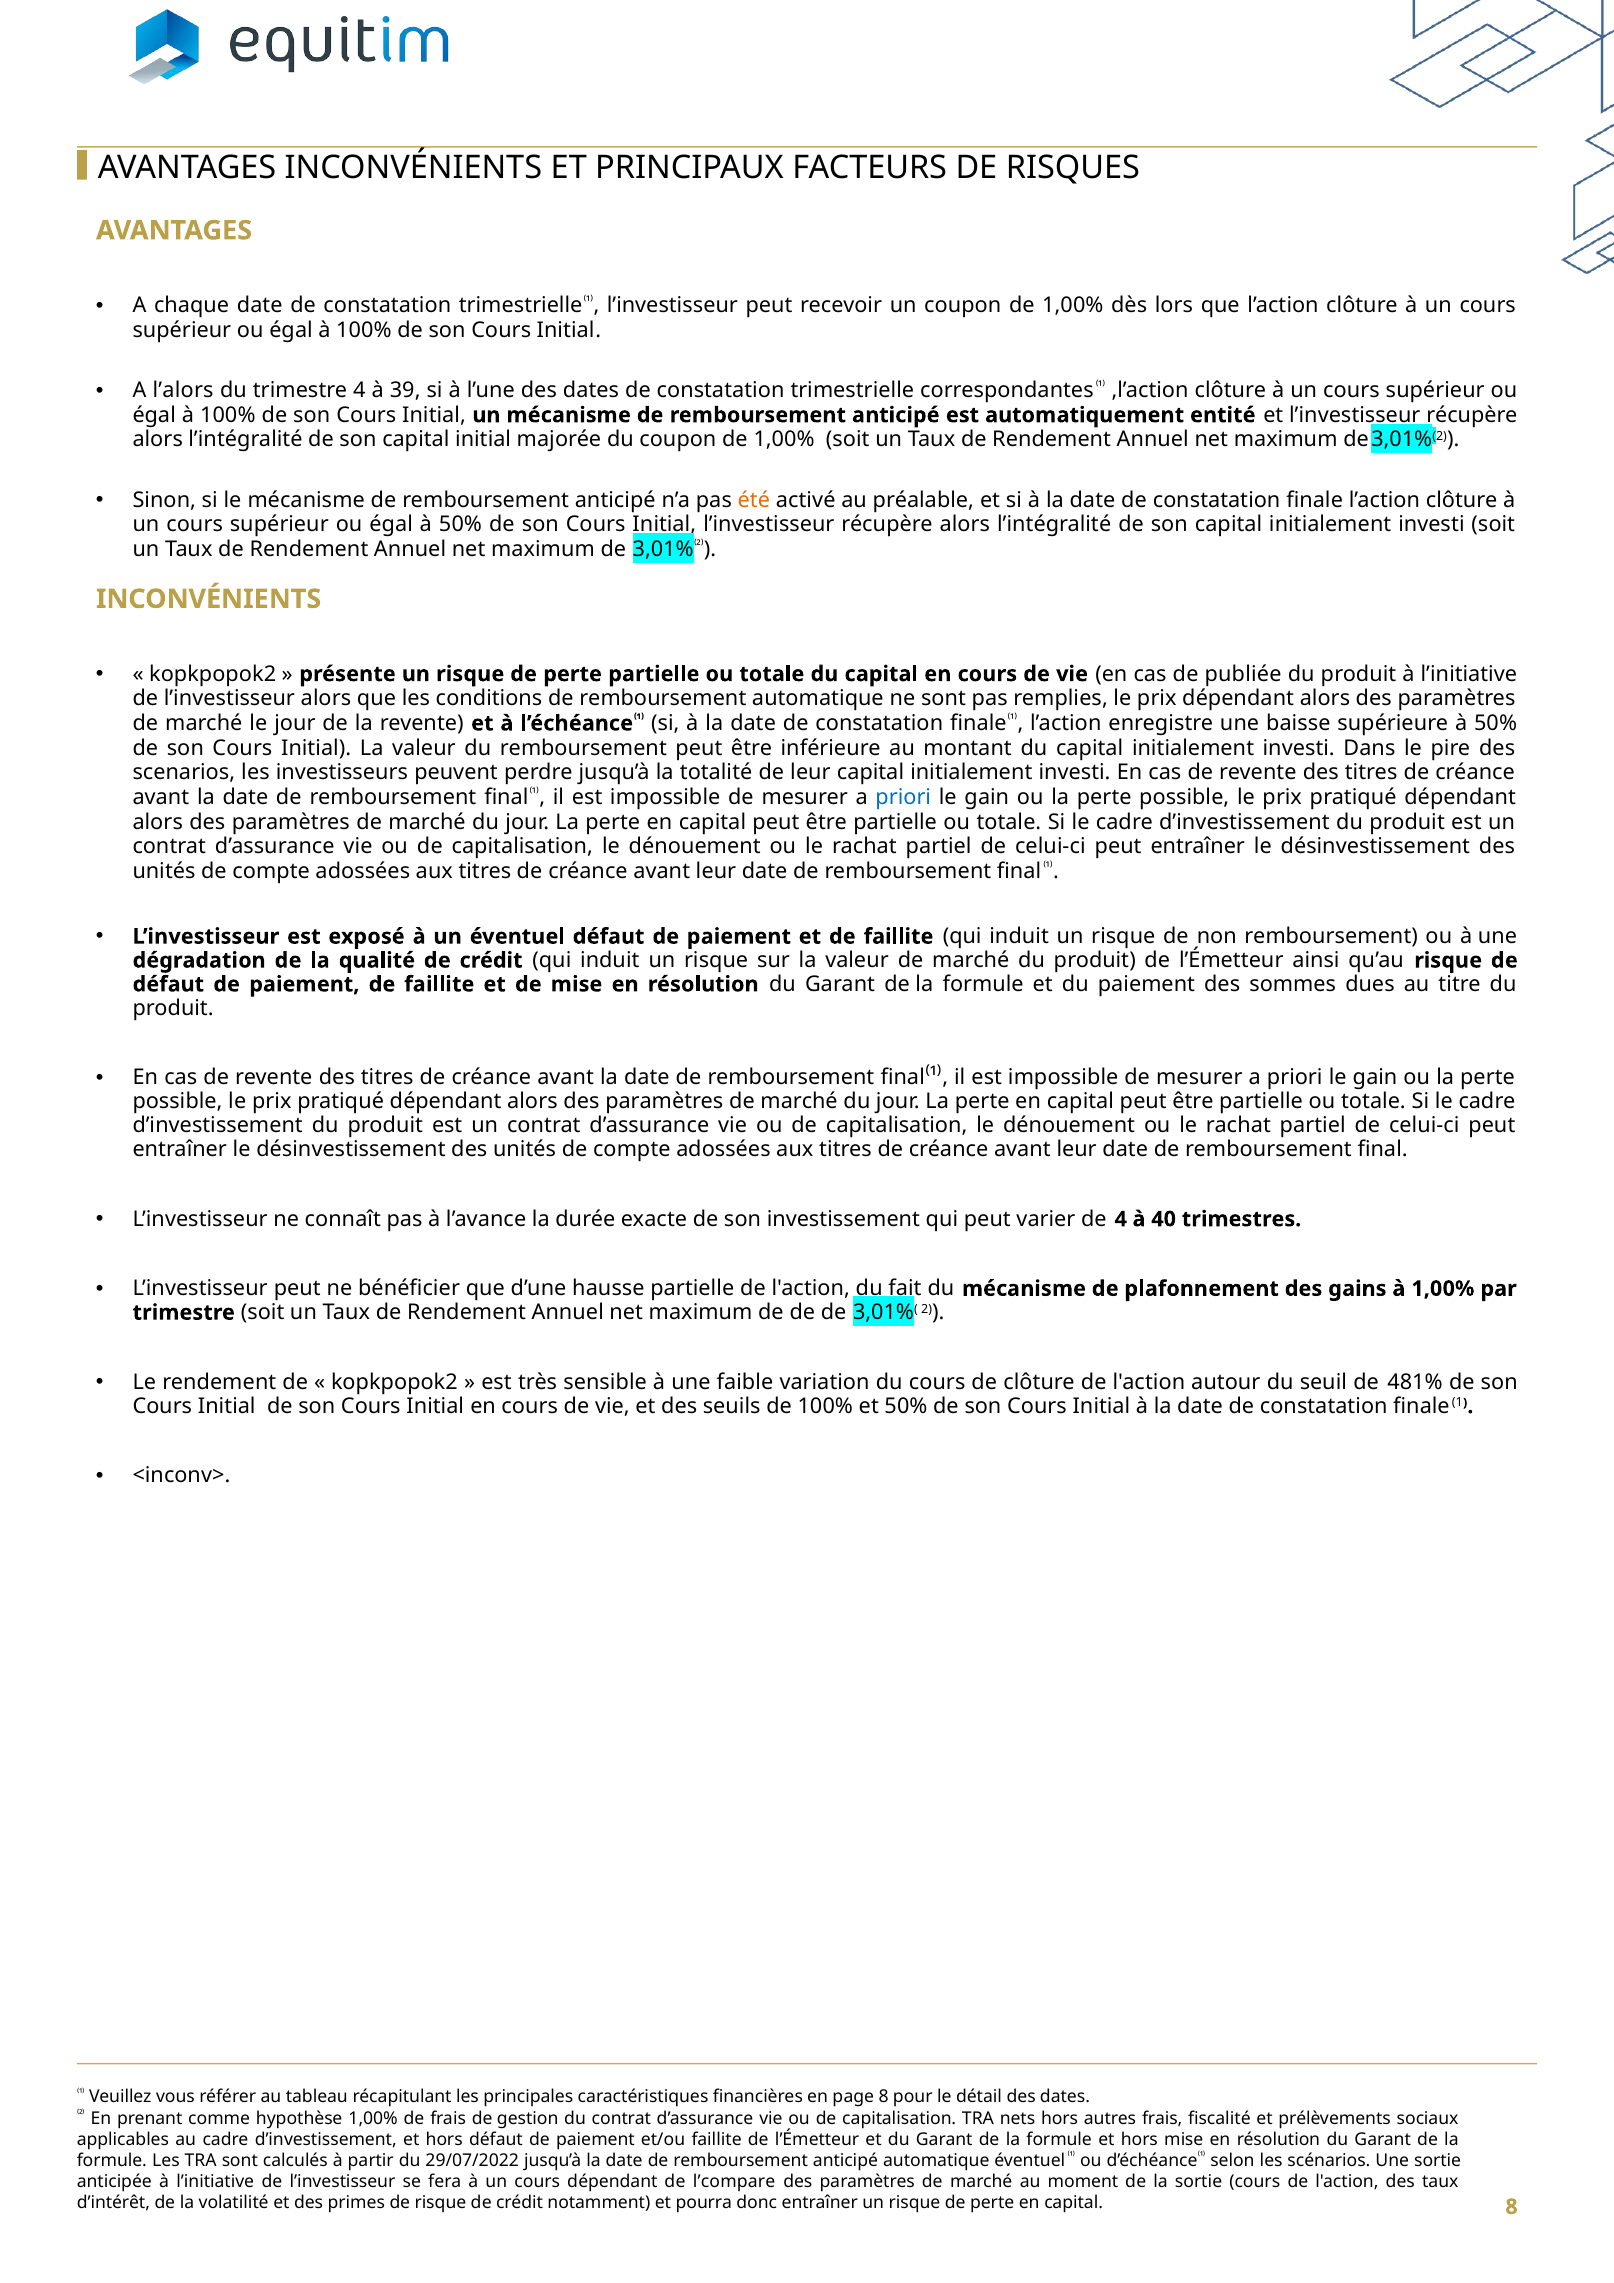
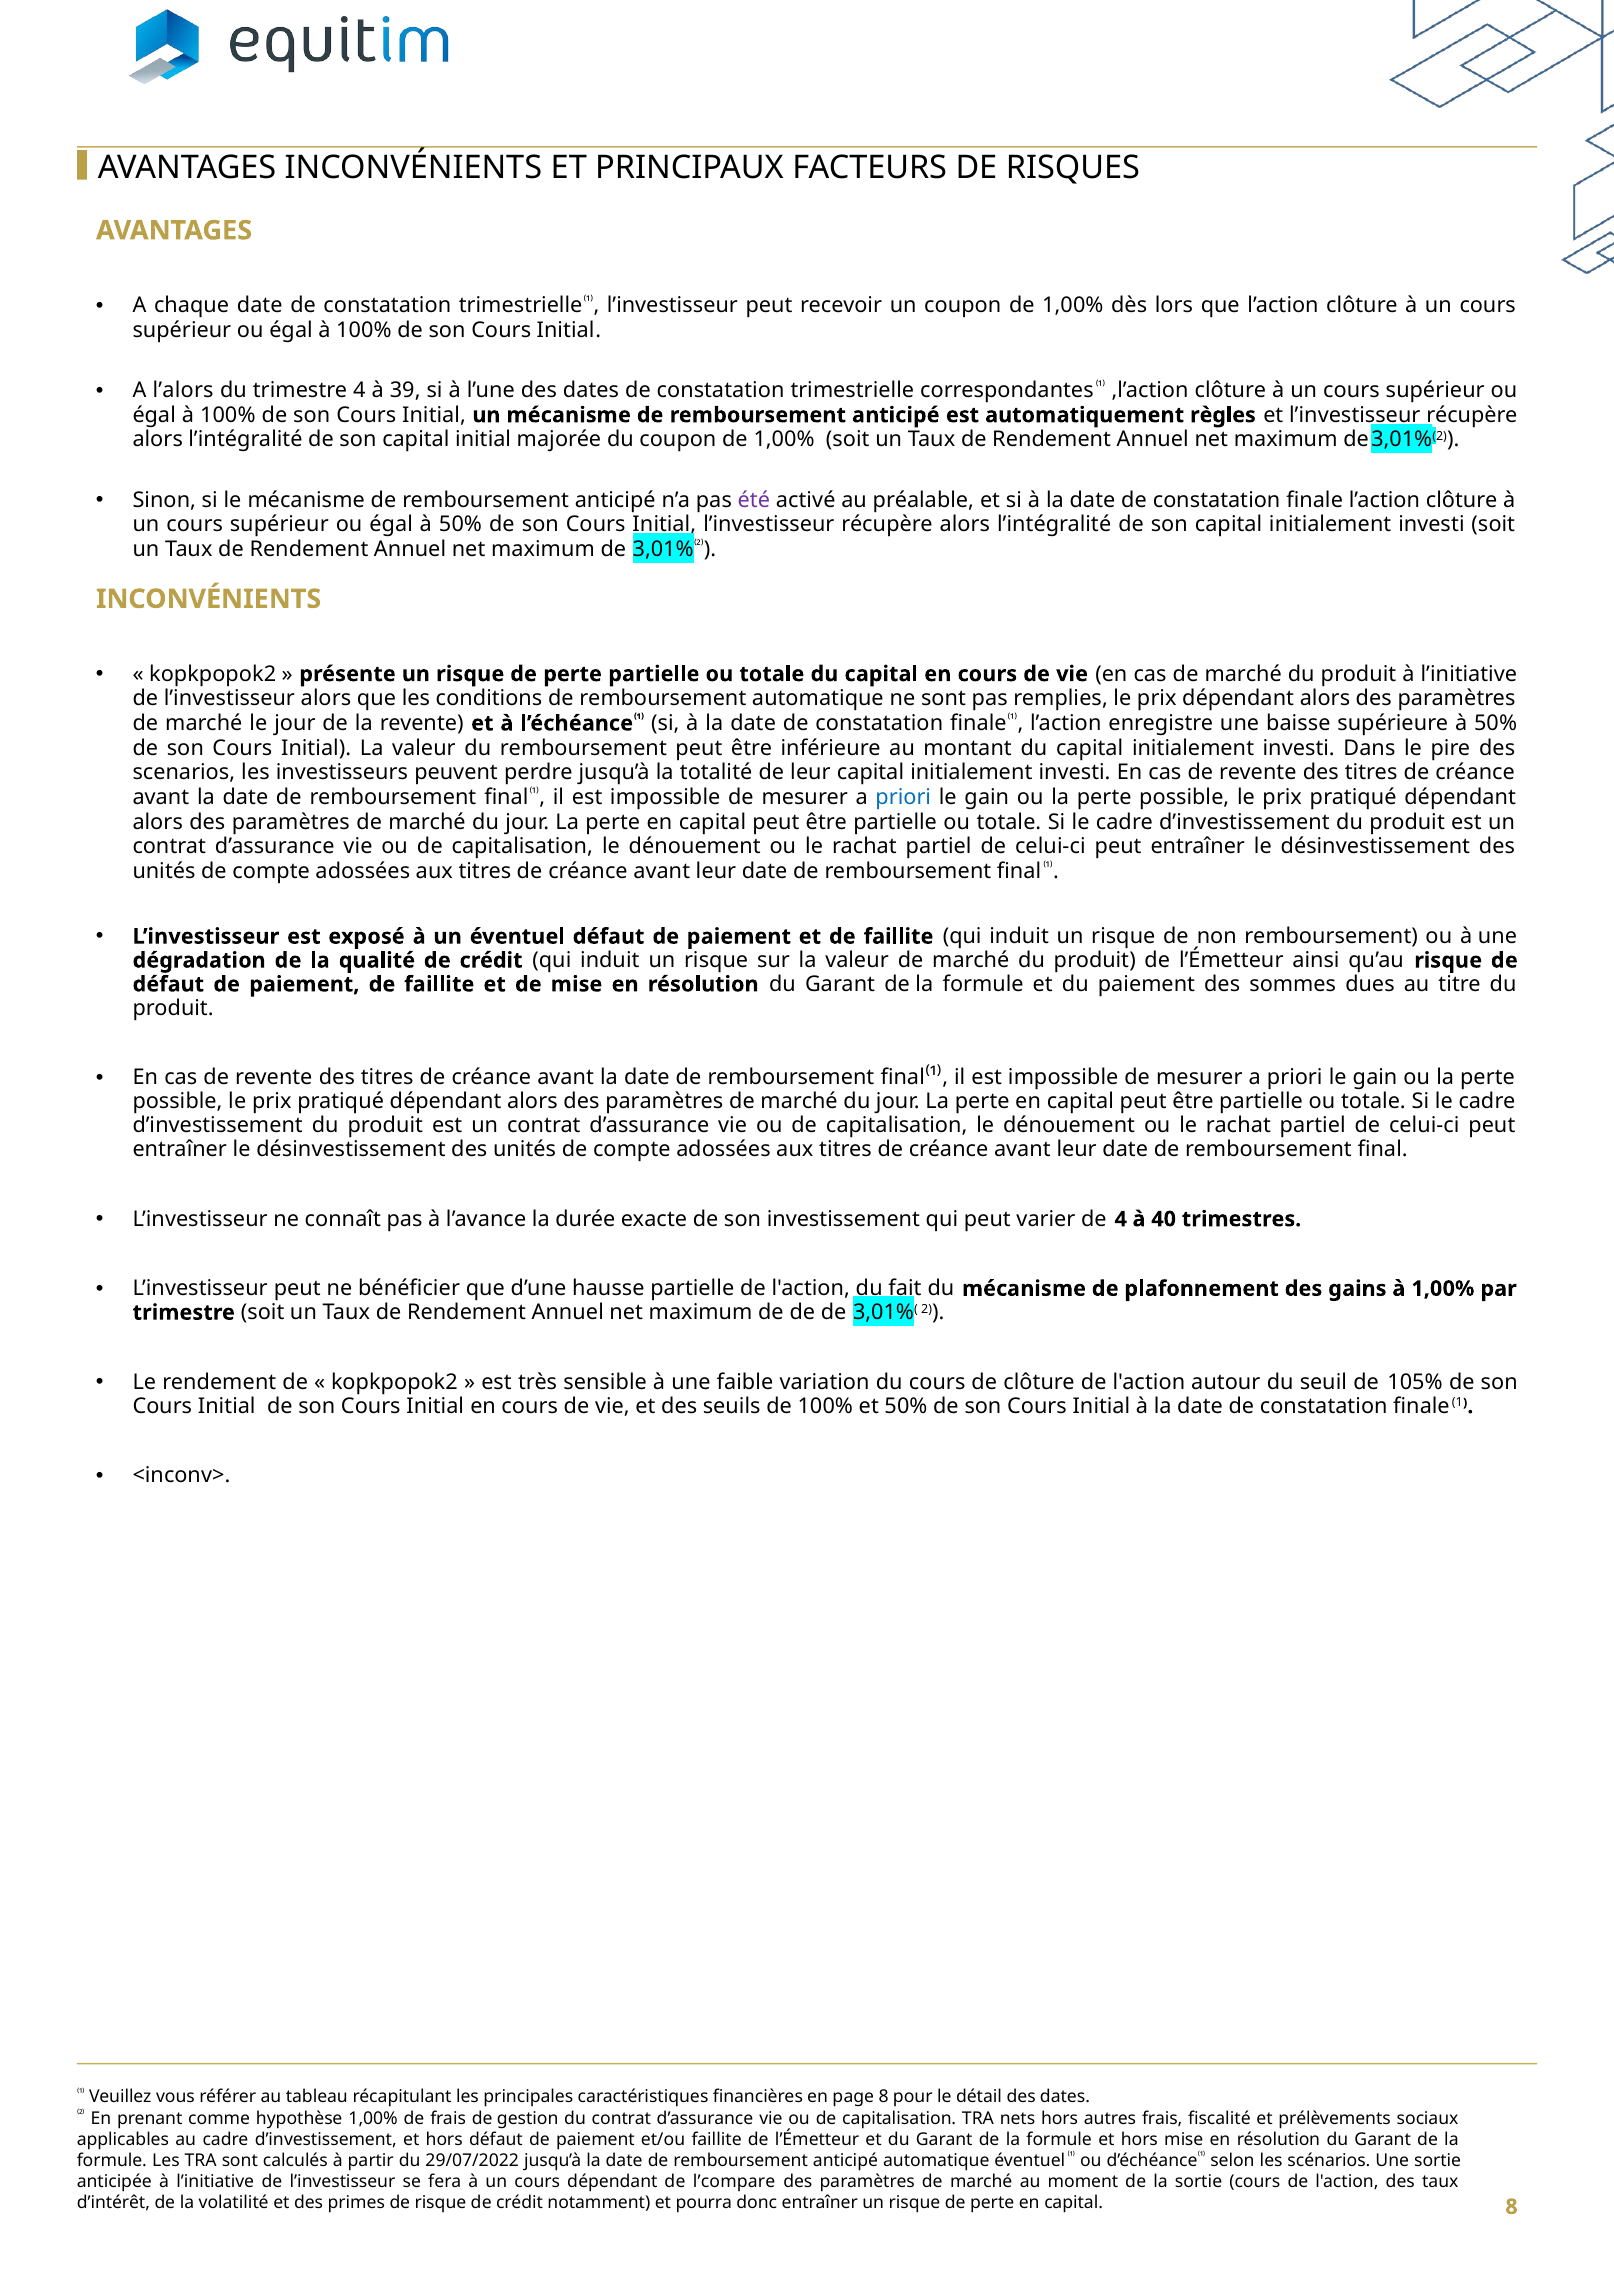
entité: entité -> règles
été colour: orange -> purple
cas de publiée: publiée -> marché
481%: 481% -> 105%
